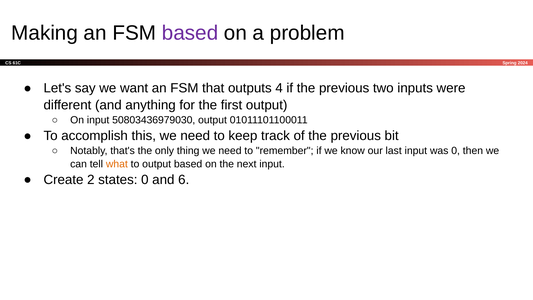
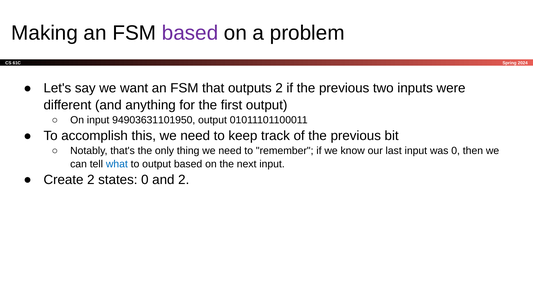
outputs 4: 4 -> 2
50803436979030: 50803436979030 -> 94903631101950
what colour: orange -> blue
and 6: 6 -> 2
